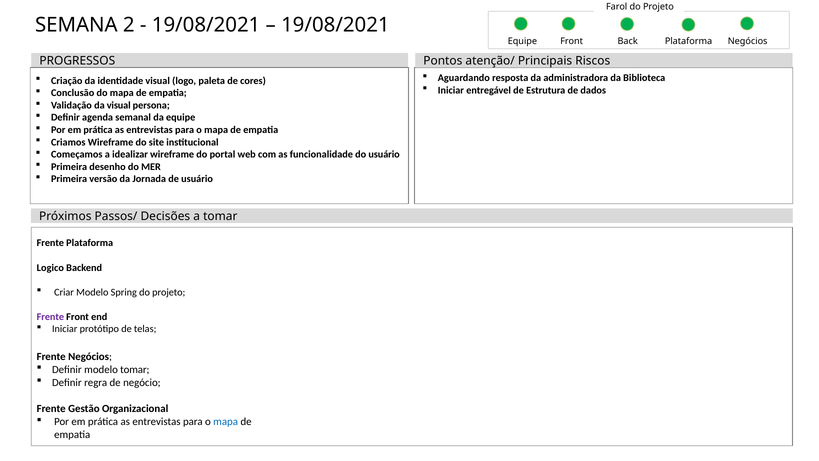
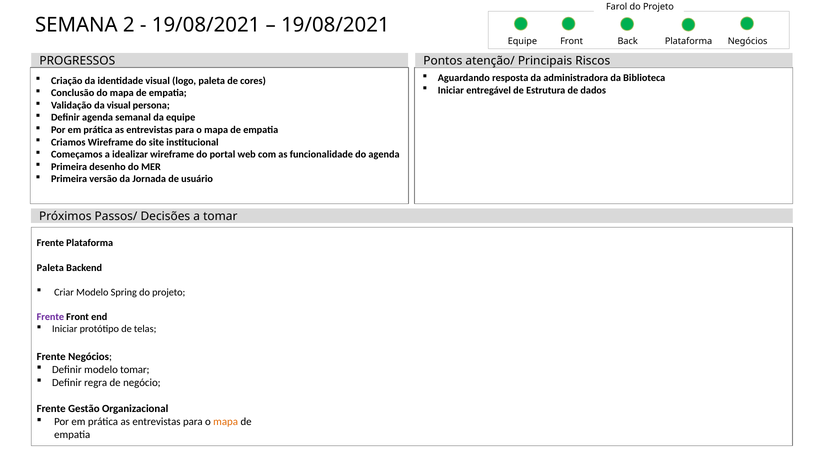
do usuário: usuário -> agenda
Logico at (50, 267): Logico -> Paleta
mapa at (226, 421) colour: blue -> orange
